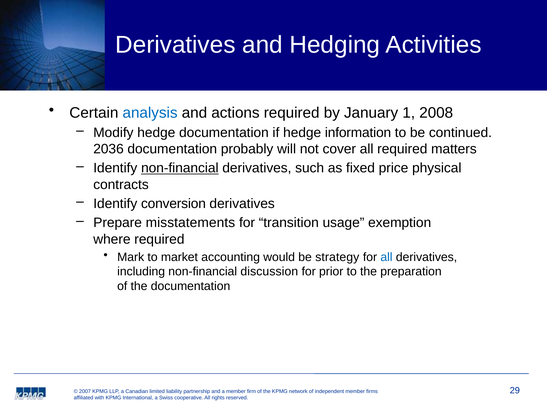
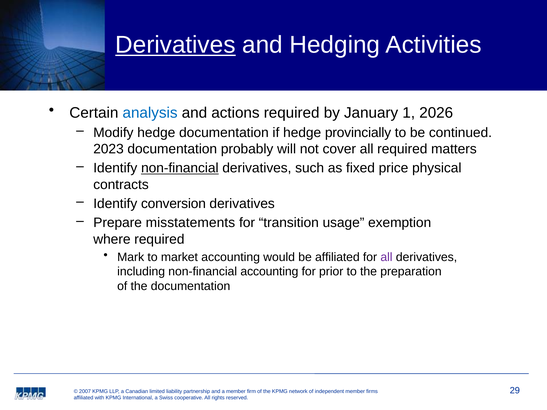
Derivatives at (175, 45) underline: none -> present
2008: 2008 -> 2026
information: information -> provincially
2036: 2036 -> 2023
be strategy: strategy -> affiliated
all at (386, 257) colour: blue -> purple
non-financial discussion: discussion -> accounting
